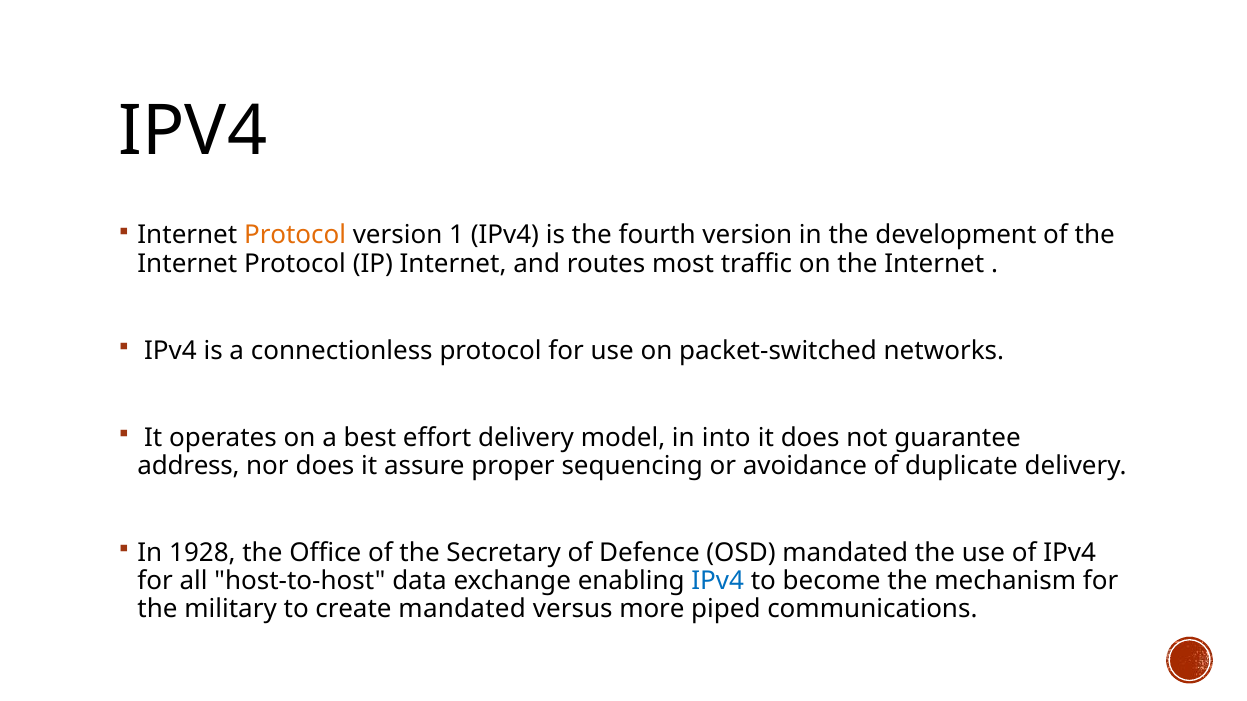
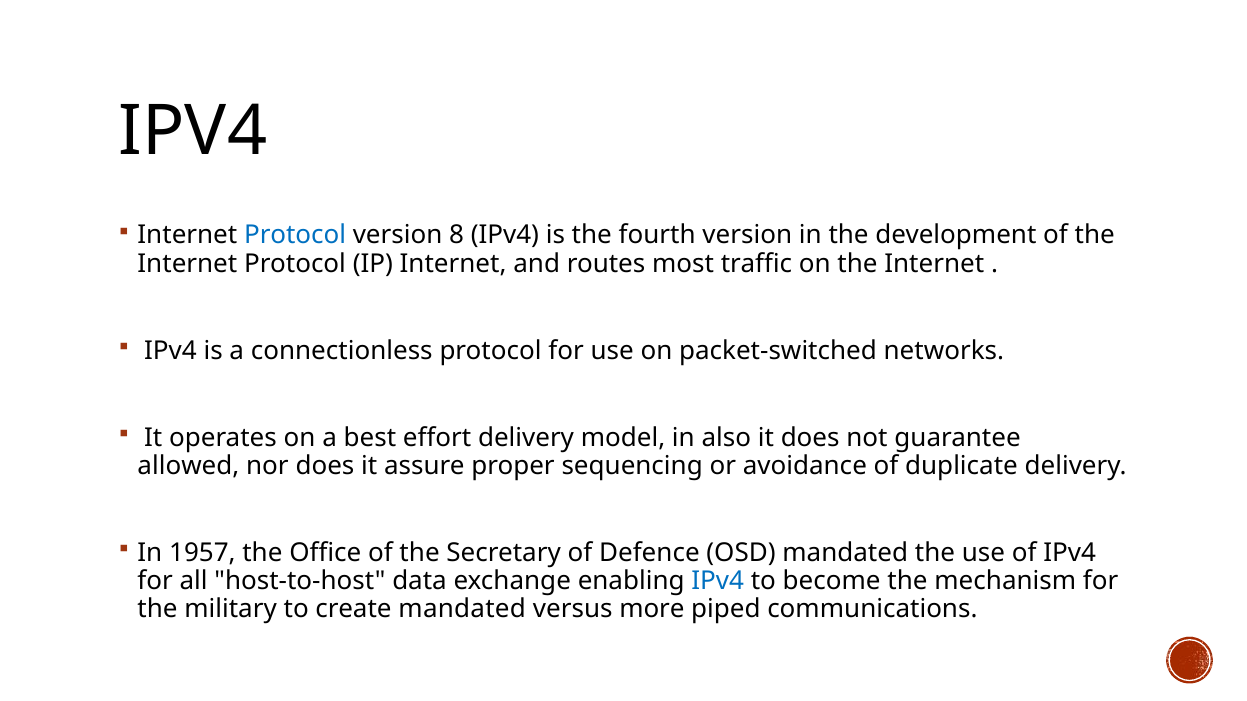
Protocol at (295, 236) colour: orange -> blue
1: 1 -> 8
into: into -> also
address: address -> allowed
1928: 1928 -> 1957
